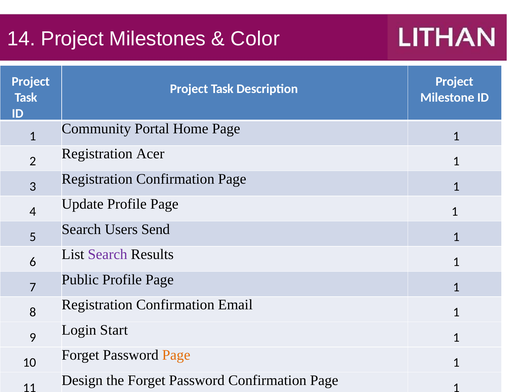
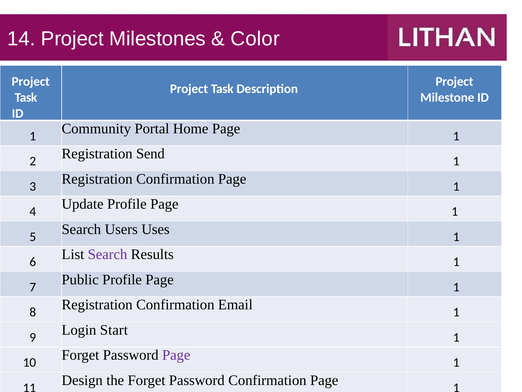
Acer: Acer -> Send
Send: Send -> Uses
Page at (176, 355) colour: orange -> purple
